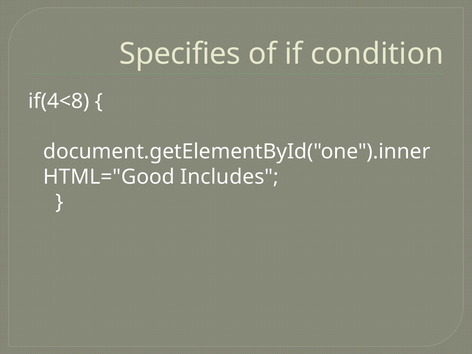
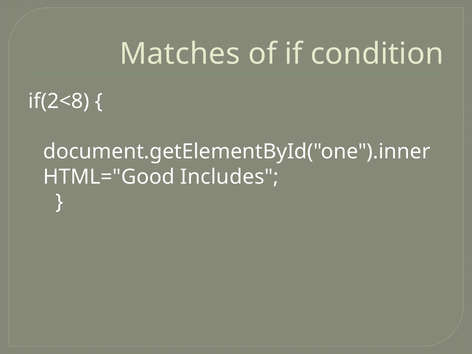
Specifies: Specifies -> Matches
if(4<8: if(4<8 -> if(2<8
